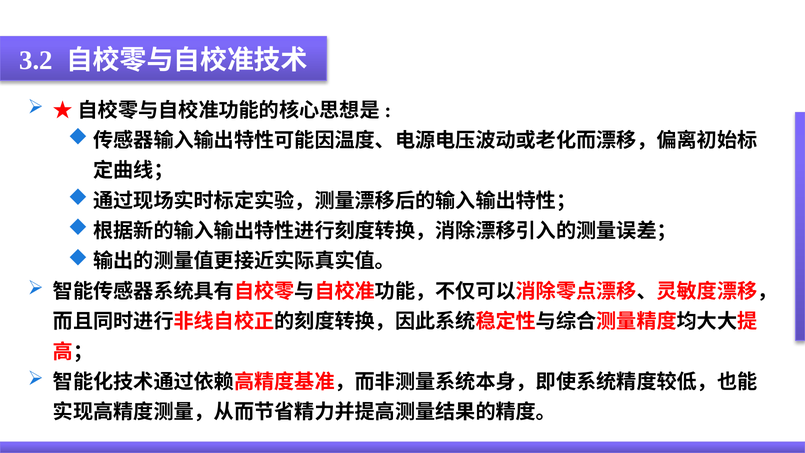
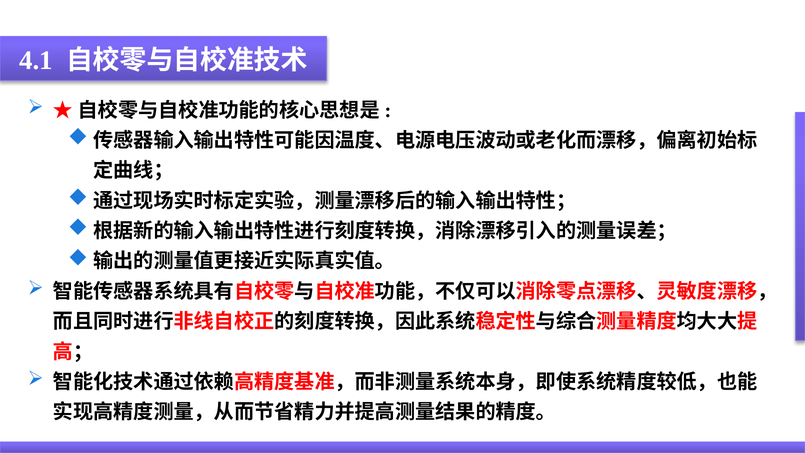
3.2: 3.2 -> 4.1
